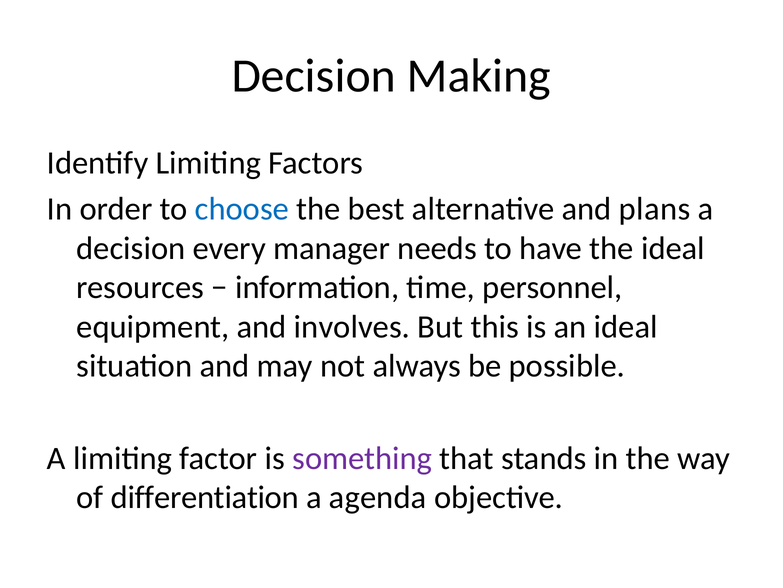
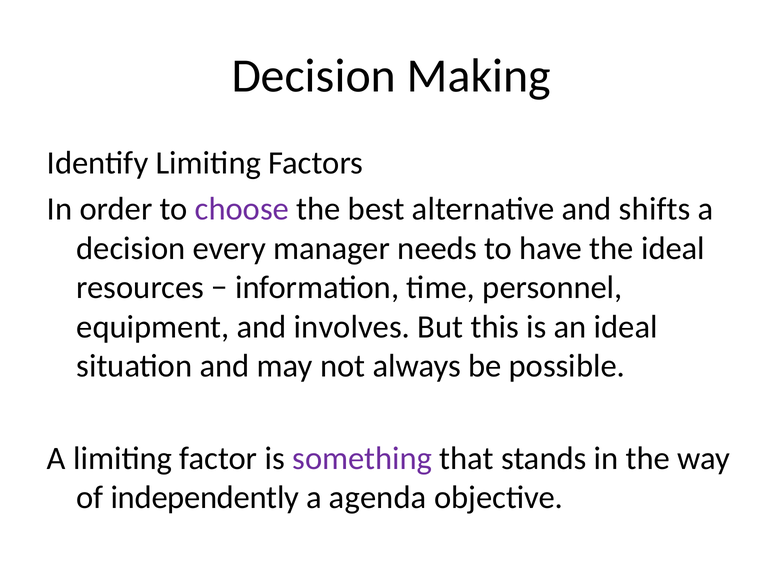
choose colour: blue -> purple
plans: plans -> shifts
differentiation: differentiation -> independently
